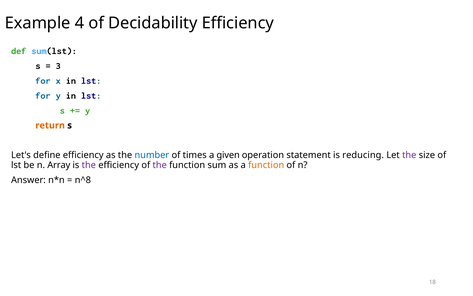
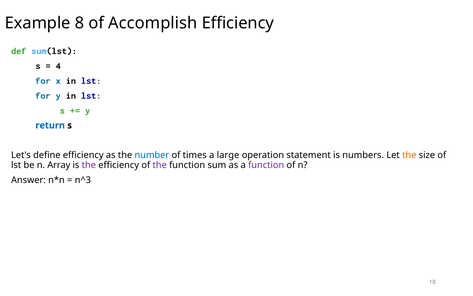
4: 4 -> 8
Decidability: Decidability -> Accomplish
3: 3 -> 4
return colour: orange -> blue
given: given -> large
reducing: reducing -> numbers
the at (409, 155) colour: purple -> orange
function at (266, 165) colour: orange -> purple
n^8: n^8 -> n^3
